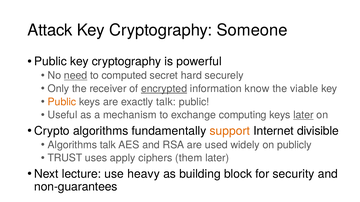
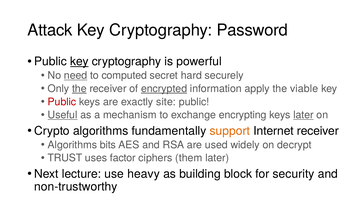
Someone: Someone -> Password
key at (79, 62) underline: none -> present
the at (79, 89) underline: none -> present
know: know -> apply
Public at (62, 102) colour: orange -> red
exactly talk: talk -> site
Useful underline: none -> present
computing: computing -> encrypting
Internet divisible: divisible -> receiver
Algorithms talk: talk -> bits
publicly: publicly -> decrypt
apply: apply -> factor
non-guarantees: non-guarantees -> non-trustworthy
